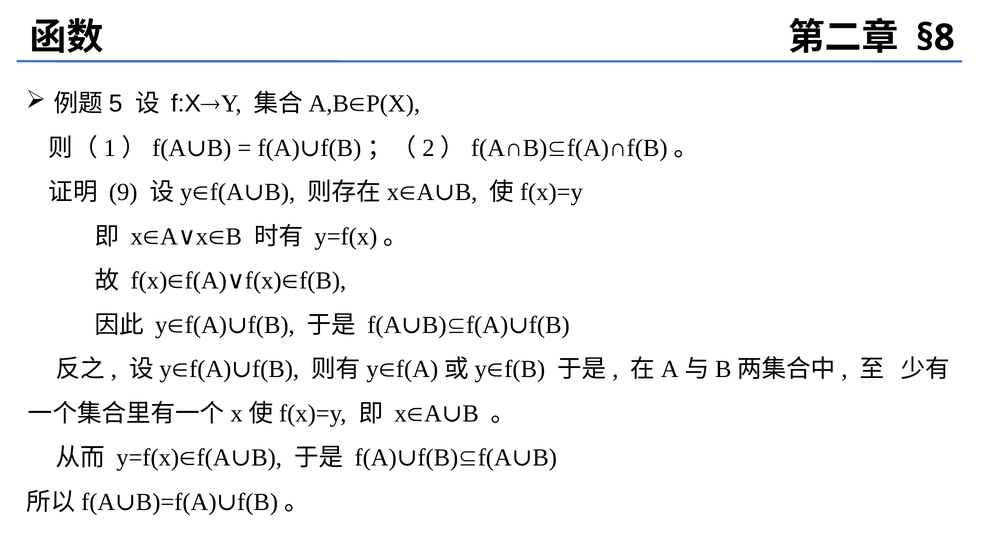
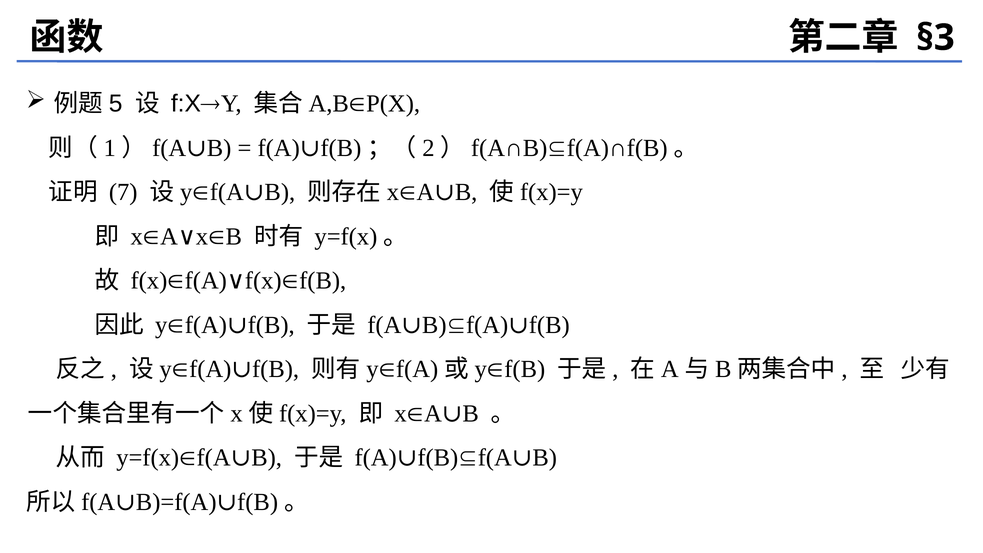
§8: §8 -> §3
9: 9 -> 7
